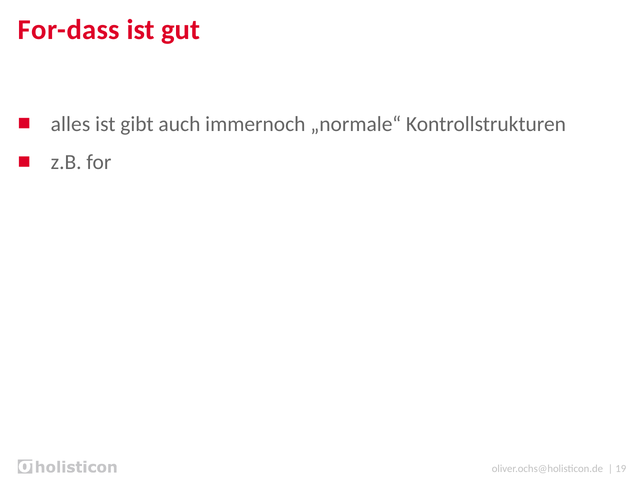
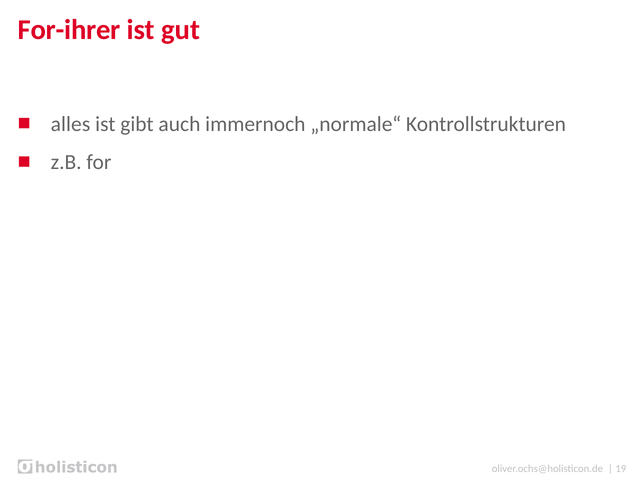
For-dass: For-dass -> For-ihrer
